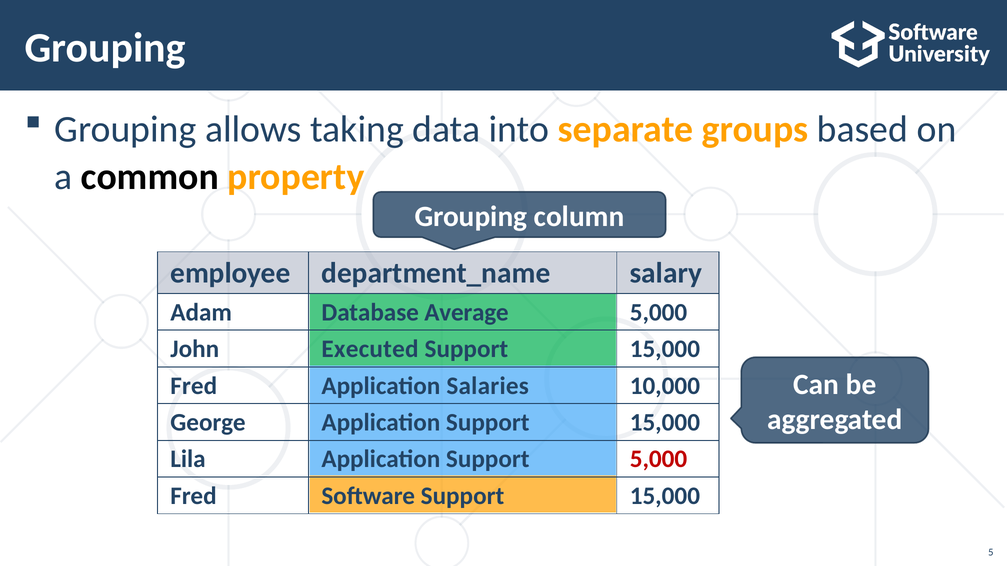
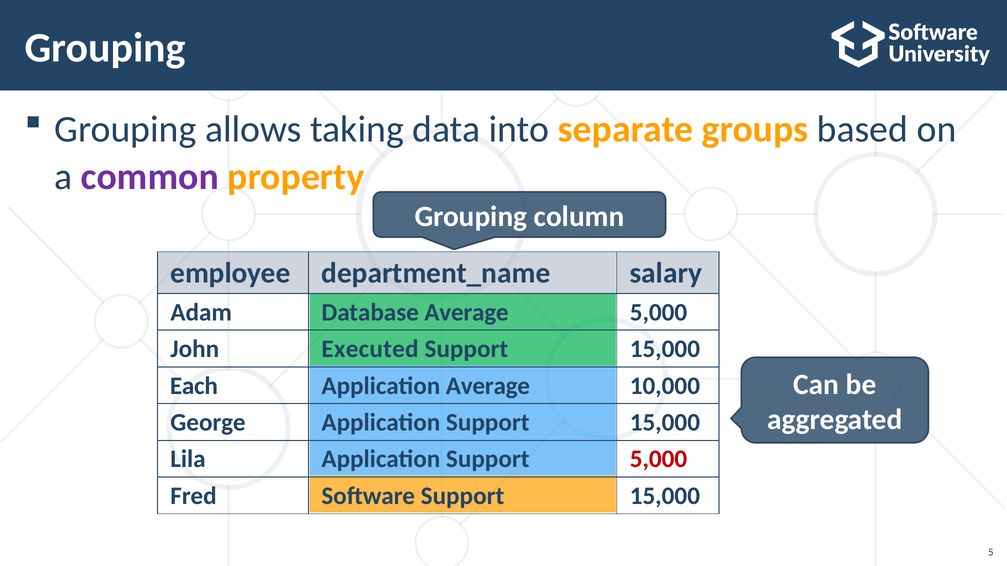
common colour: black -> purple
Fred at (194, 386): Fred -> Each
Application Salaries: Salaries -> Average
